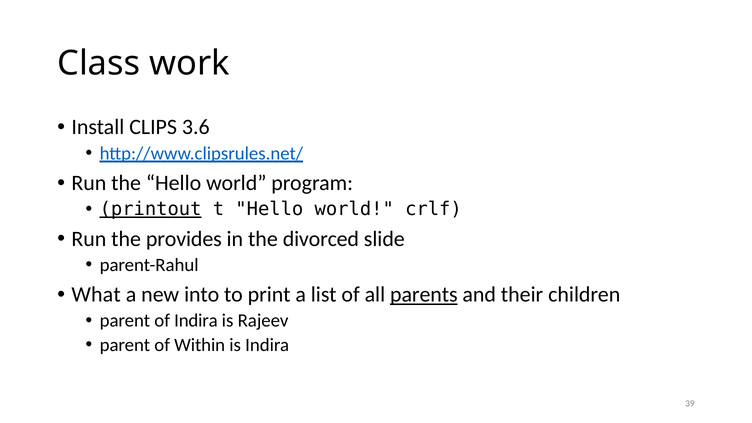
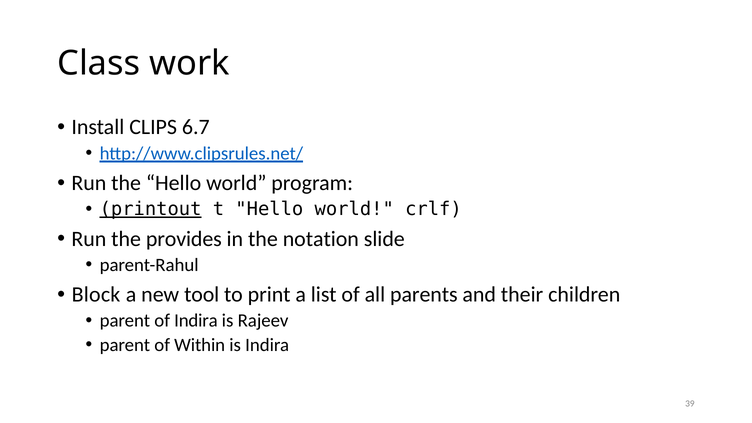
3.6: 3.6 -> 6.7
divorced: divorced -> notation
What: What -> Block
into: into -> tool
parents underline: present -> none
